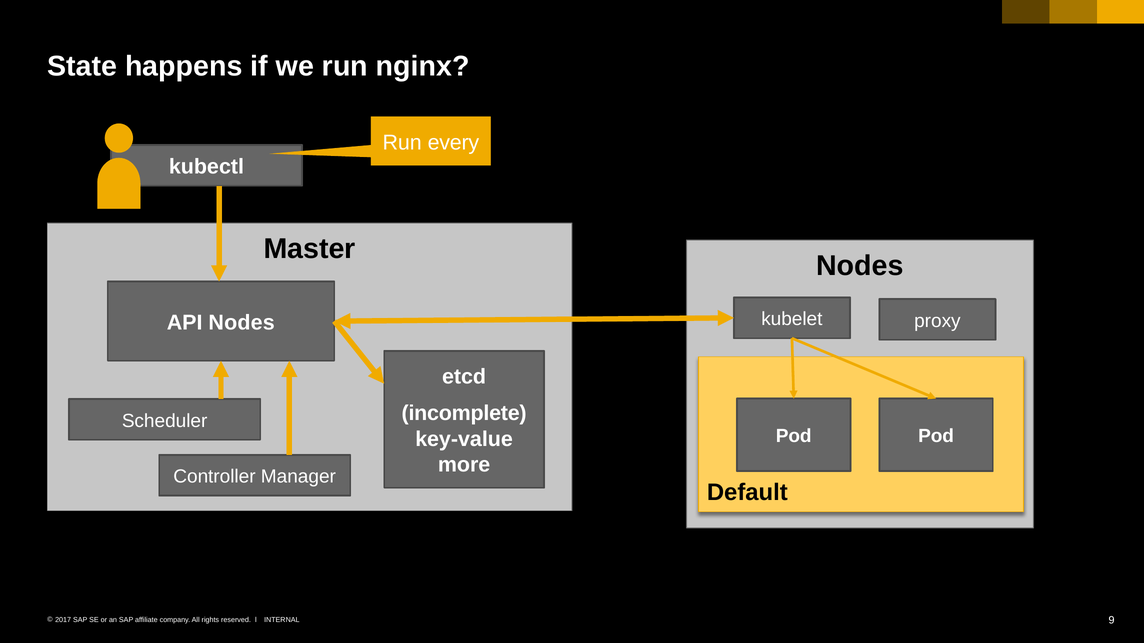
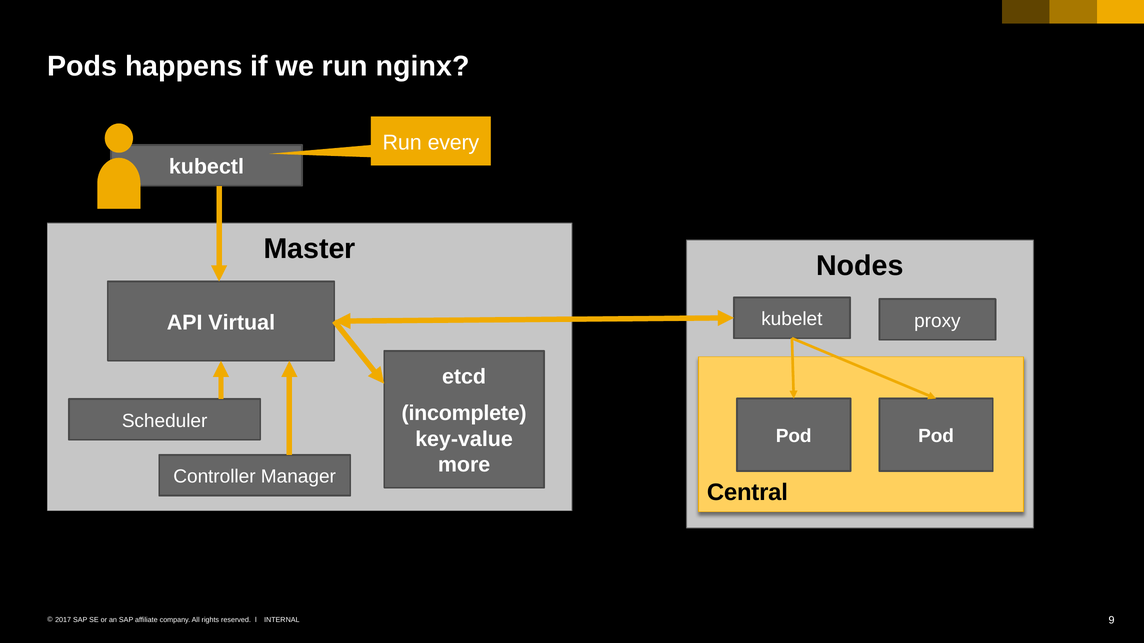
State: State -> Pods
API Nodes: Nodes -> Virtual
Default: Default -> Central
